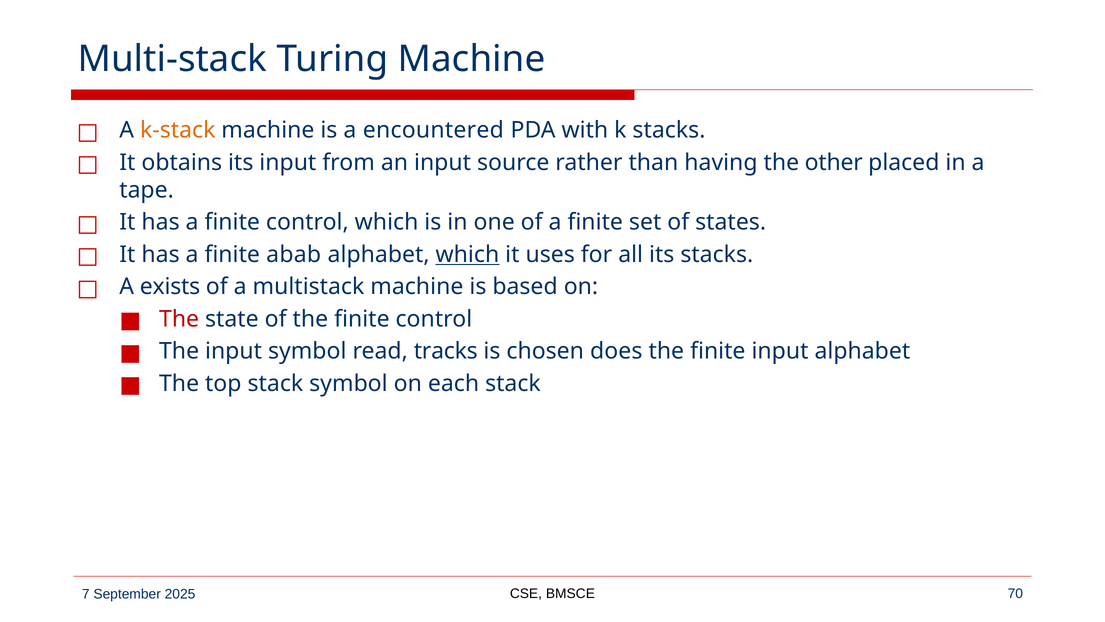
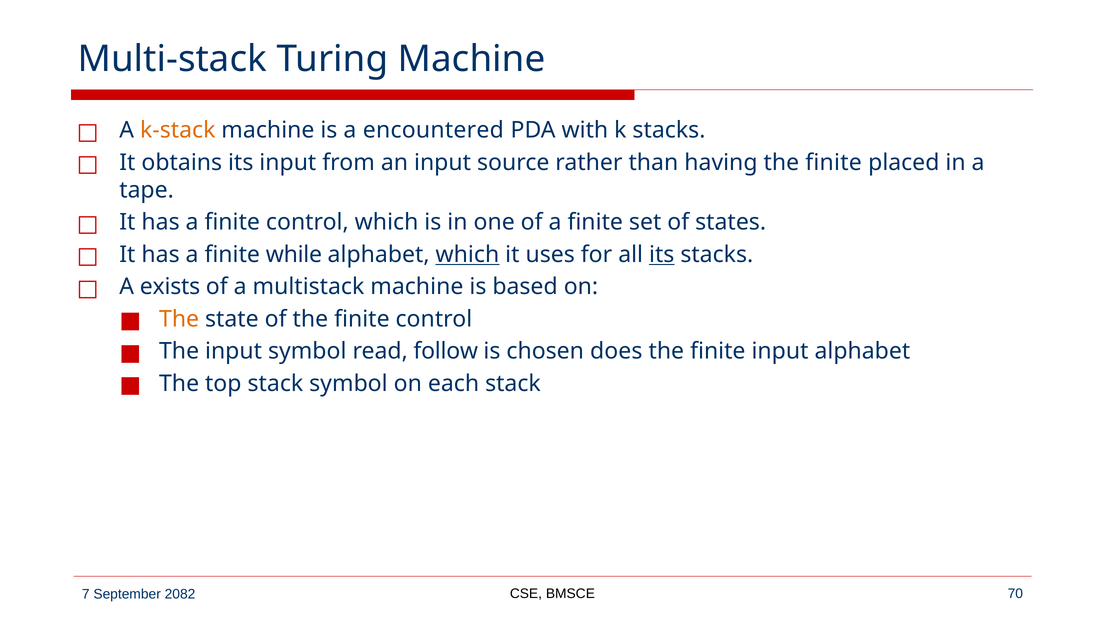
having the other: other -> finite
abab: abab -> while
its at (662, 254) underline: none -> present
The at (179, 319) colour: red -> orange
tracks: tracks -> follow
2025: 2025 -> 2082
